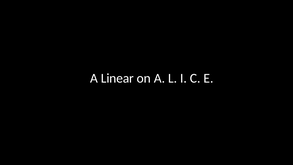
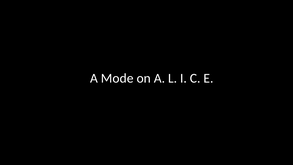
Linear: Linear -> Mode
